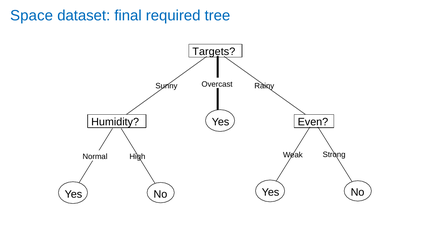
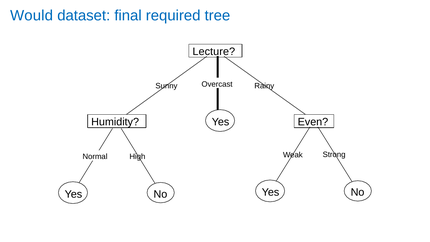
Space: Space -> Would
Targets: Targets -> Lecture
